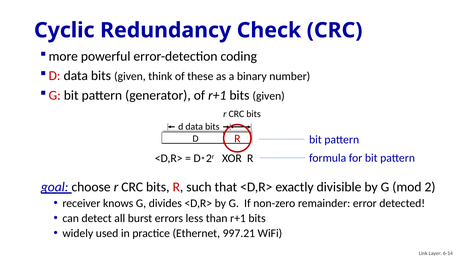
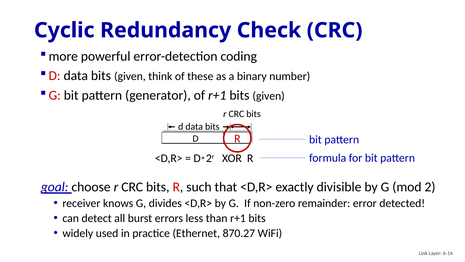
997.21: 997.21 -> 870.27
